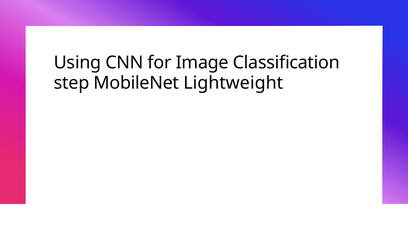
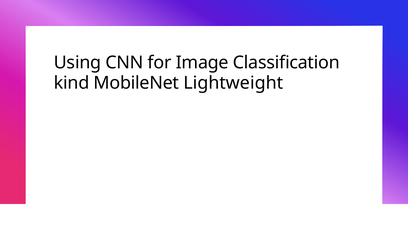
step: step -> kind
